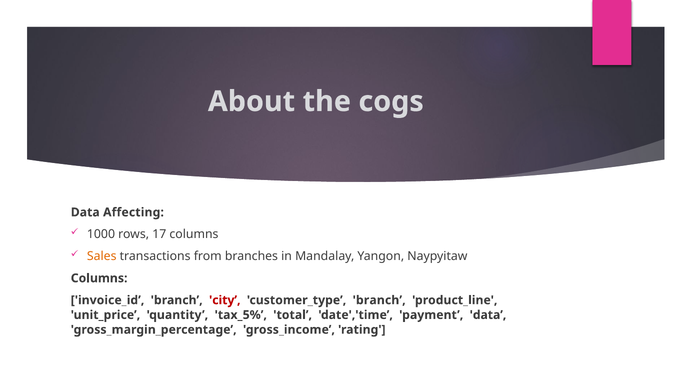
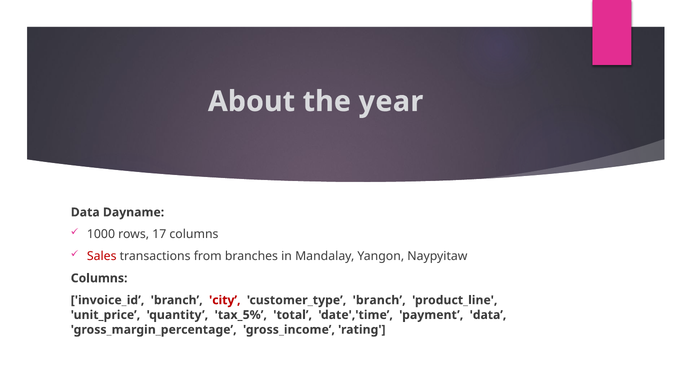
cogs: cogs -> year
Affecting: Affecting -> Dayname
Sales colour: orange -> red
